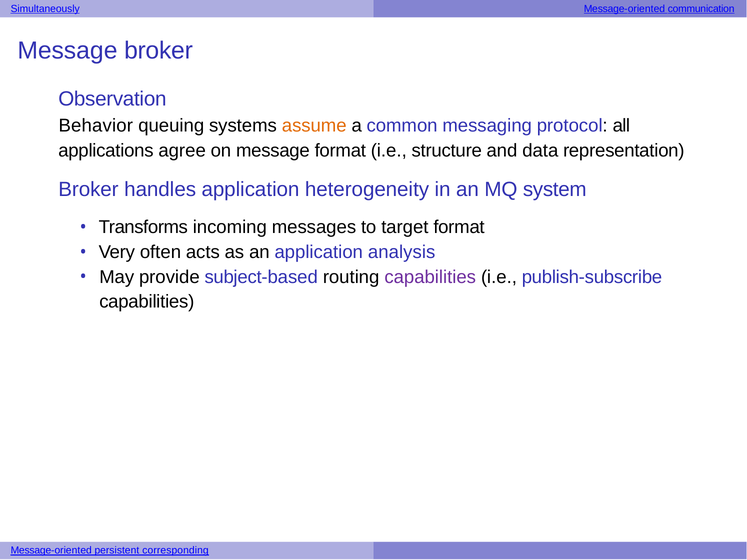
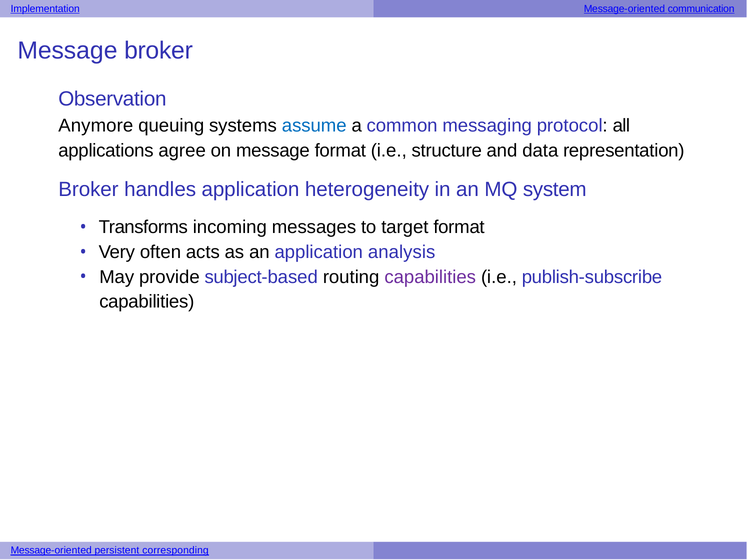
Simultaneously: Simultaneously -> Implementation
Behavior: Behavior -> Anymore
assume colour: orange -> blue
